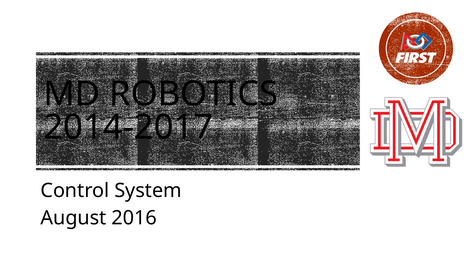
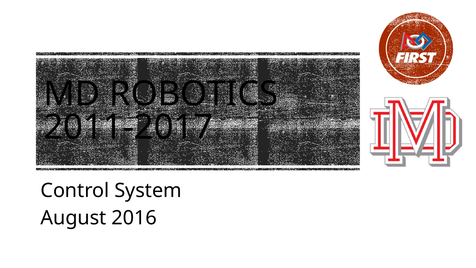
2014-2017: 2014-2017 -> 2011-2017
